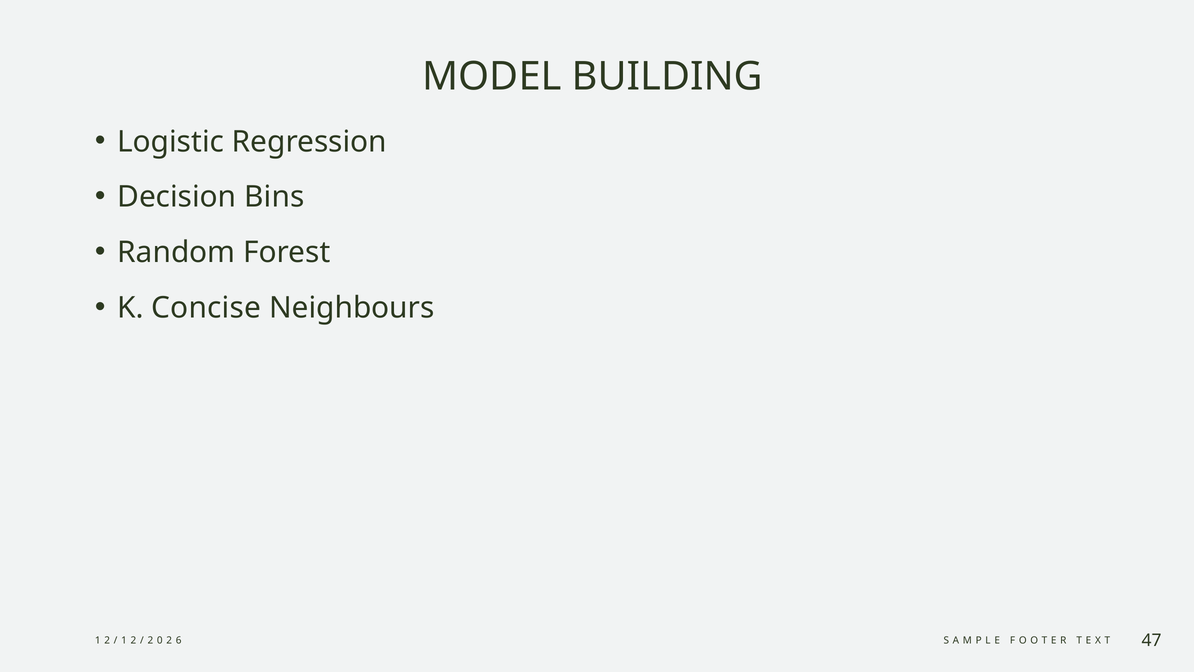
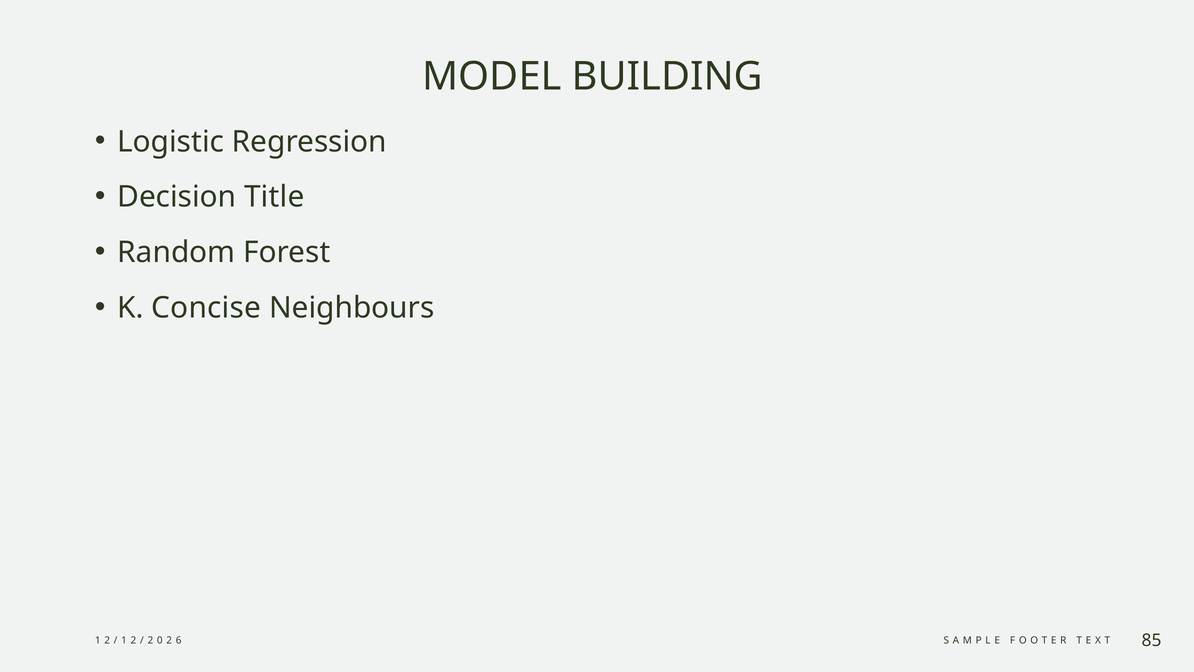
Bins: Bins -> Title
47: 47 -> 85
